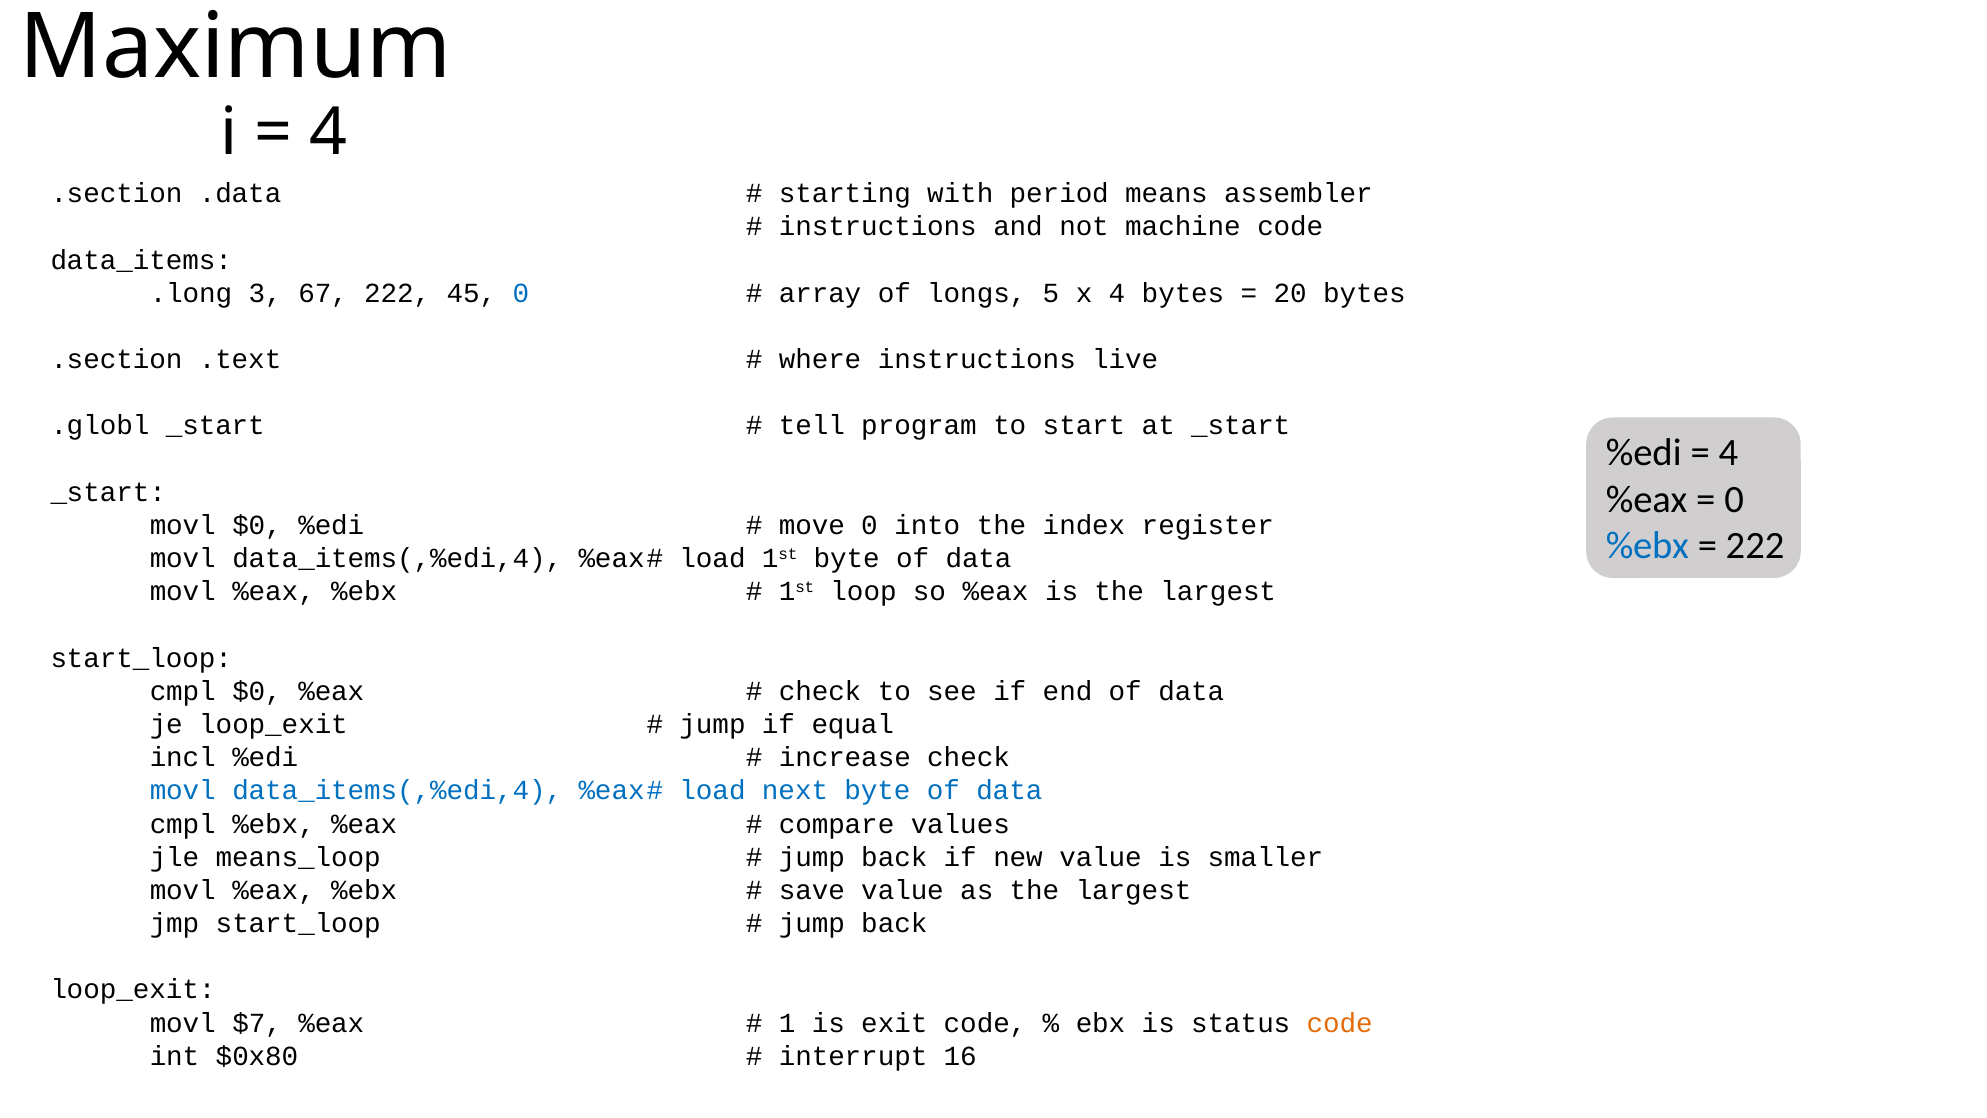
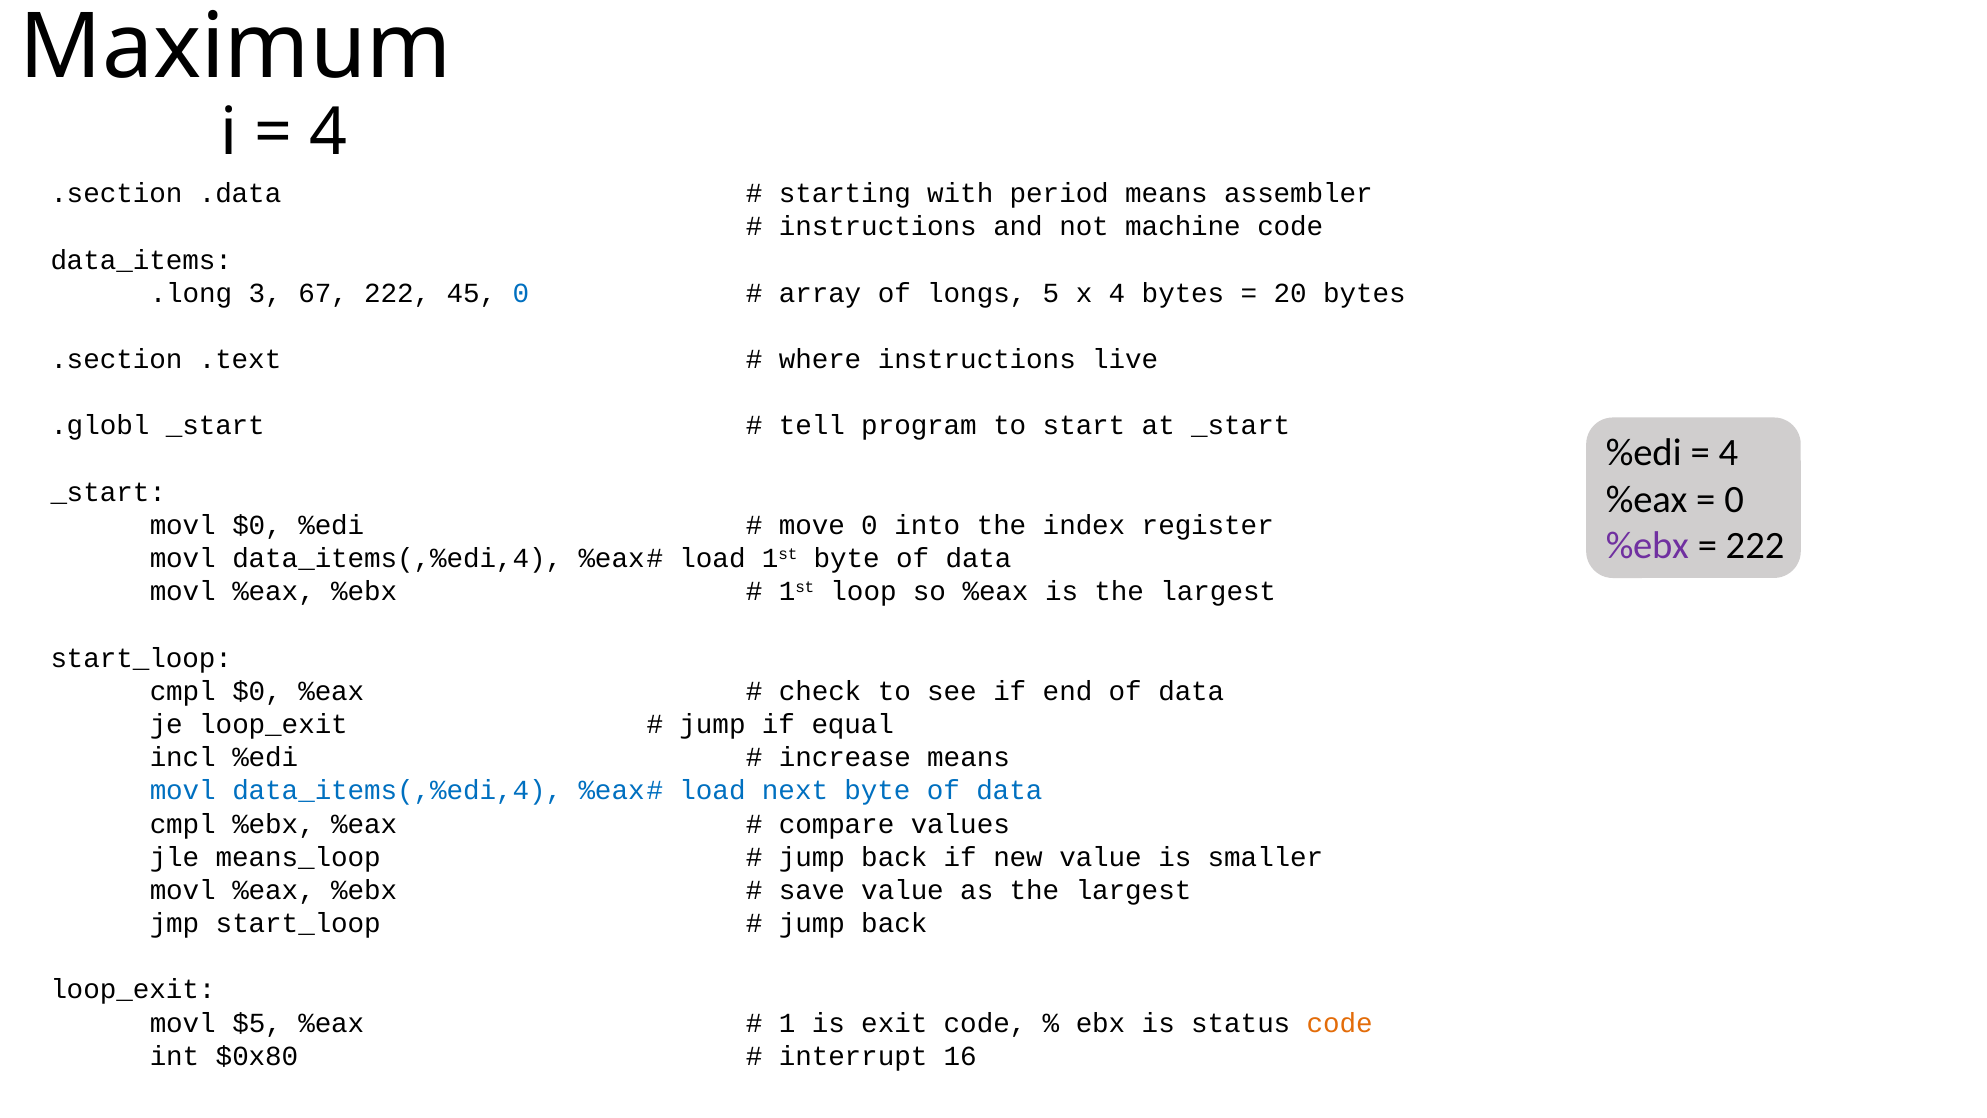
%ebx at (1647, 546) colour: blue -> purple
increase check: check -> means
$7: $7 -> $5
